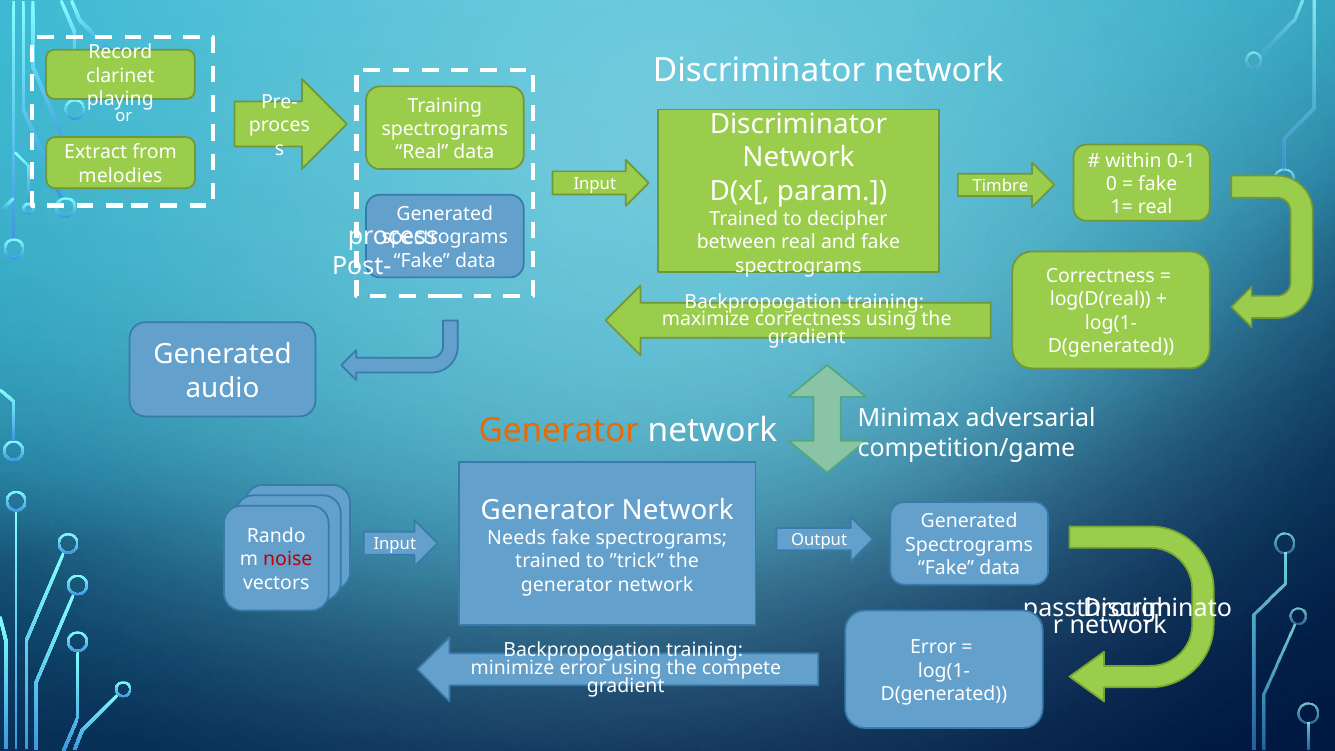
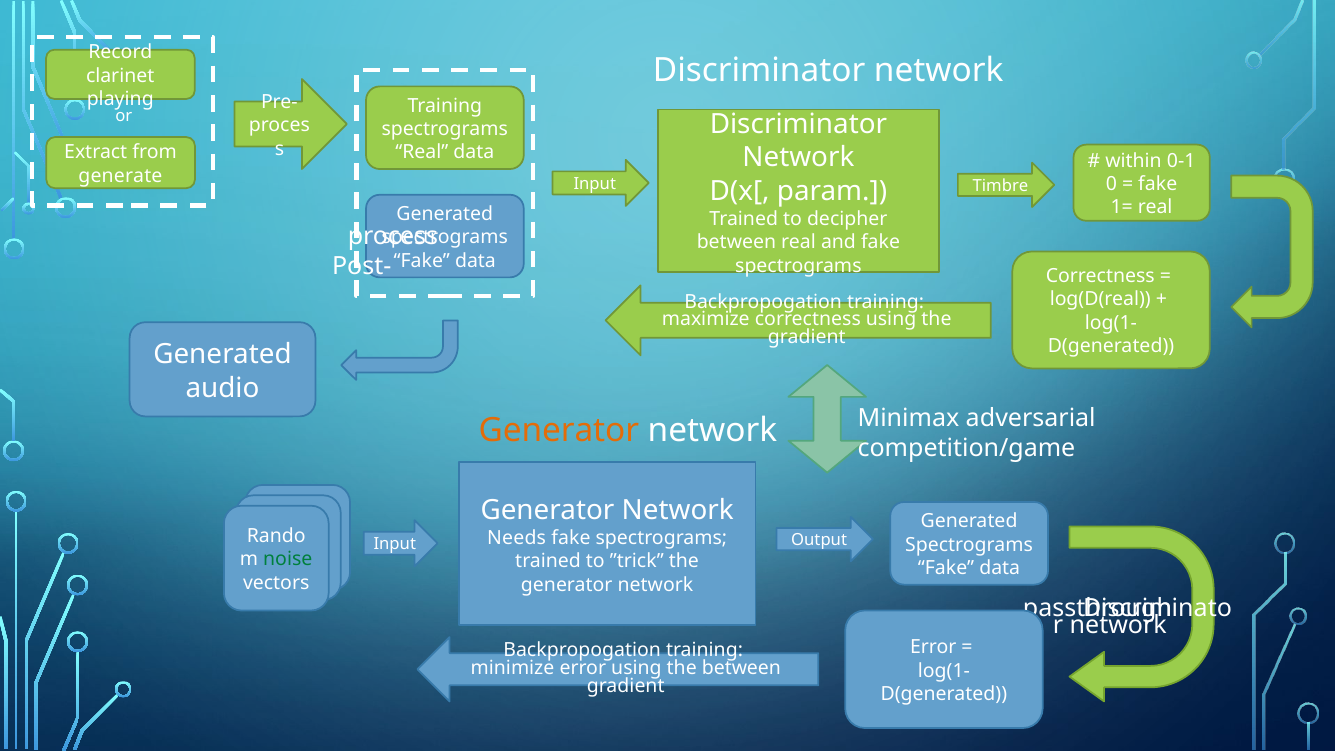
melodies: melodies -> generate
noise colour: red -> green
the compete: compete -> between
